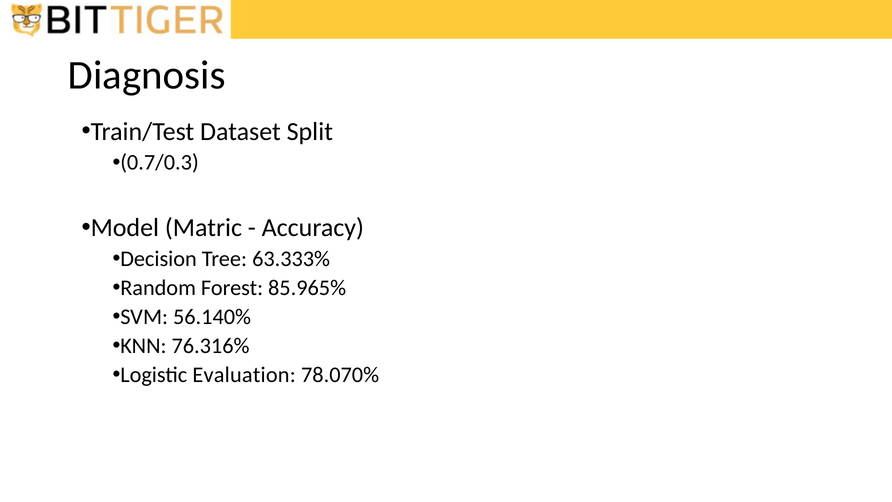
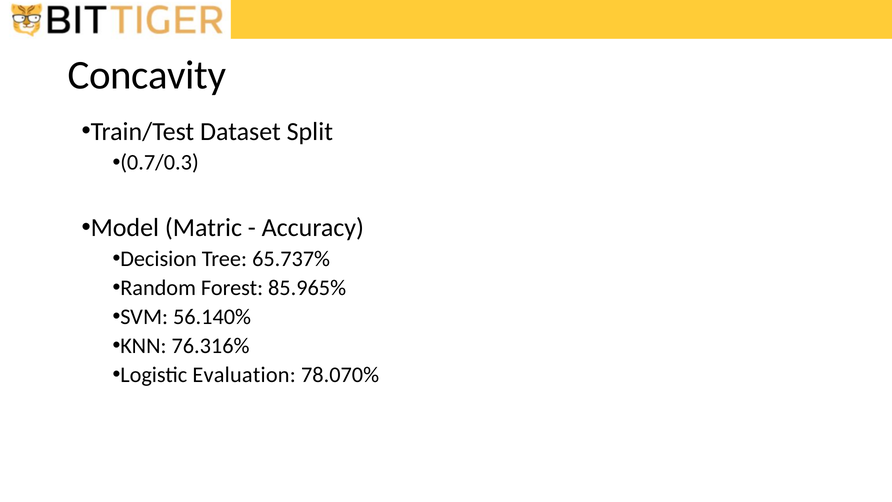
Diagnosis: Diagnosis -> Concavity
63.333%: 63.333% -> 65.737%
